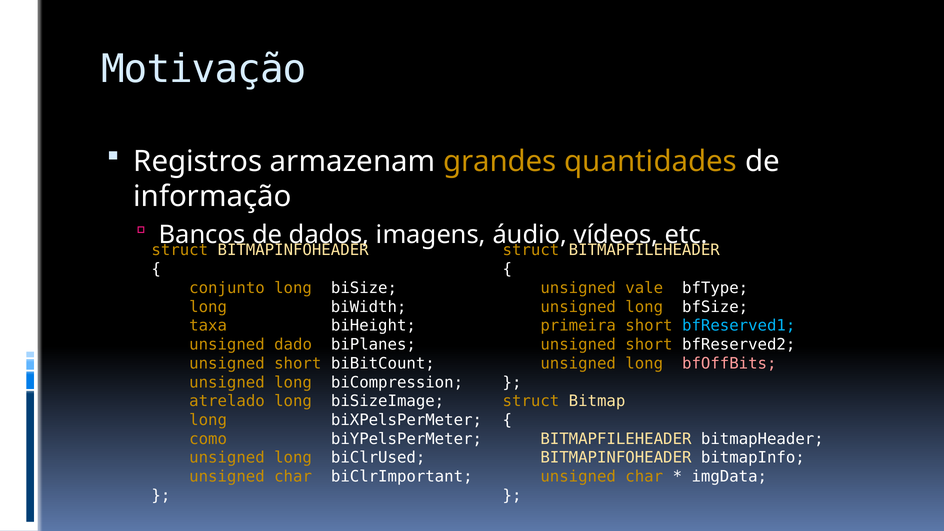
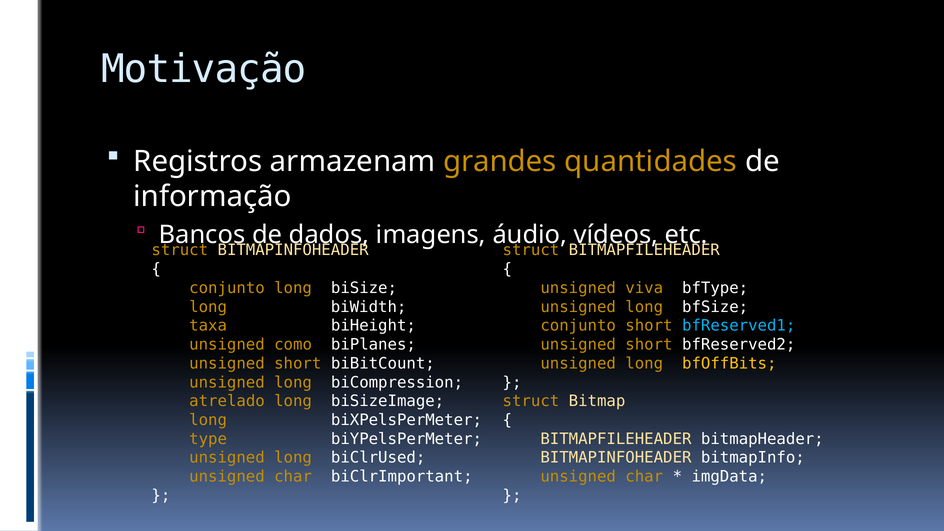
vale: vale -> viva
primeira at (578, 326): primeira -> conjunto
dado: dado -> como
bfOffBits colour: pink -> yellow
como: como -> type
